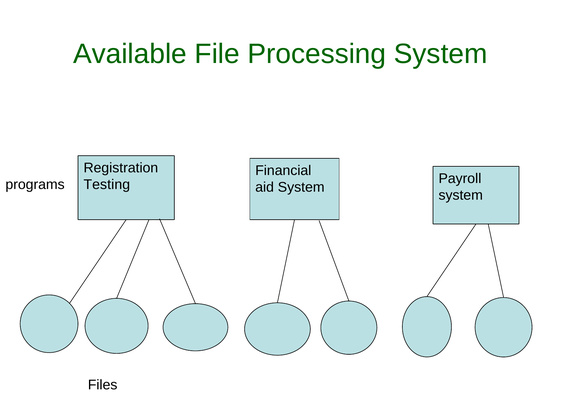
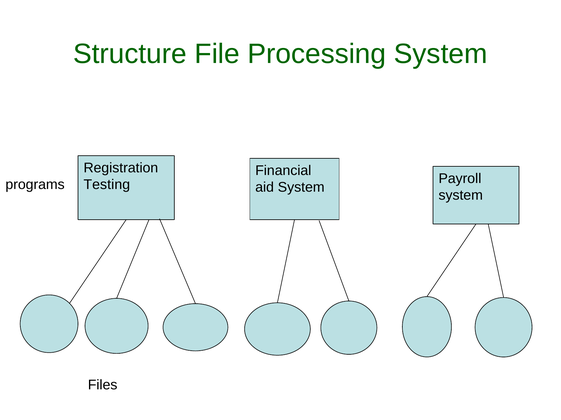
Available: Available -> Structure
